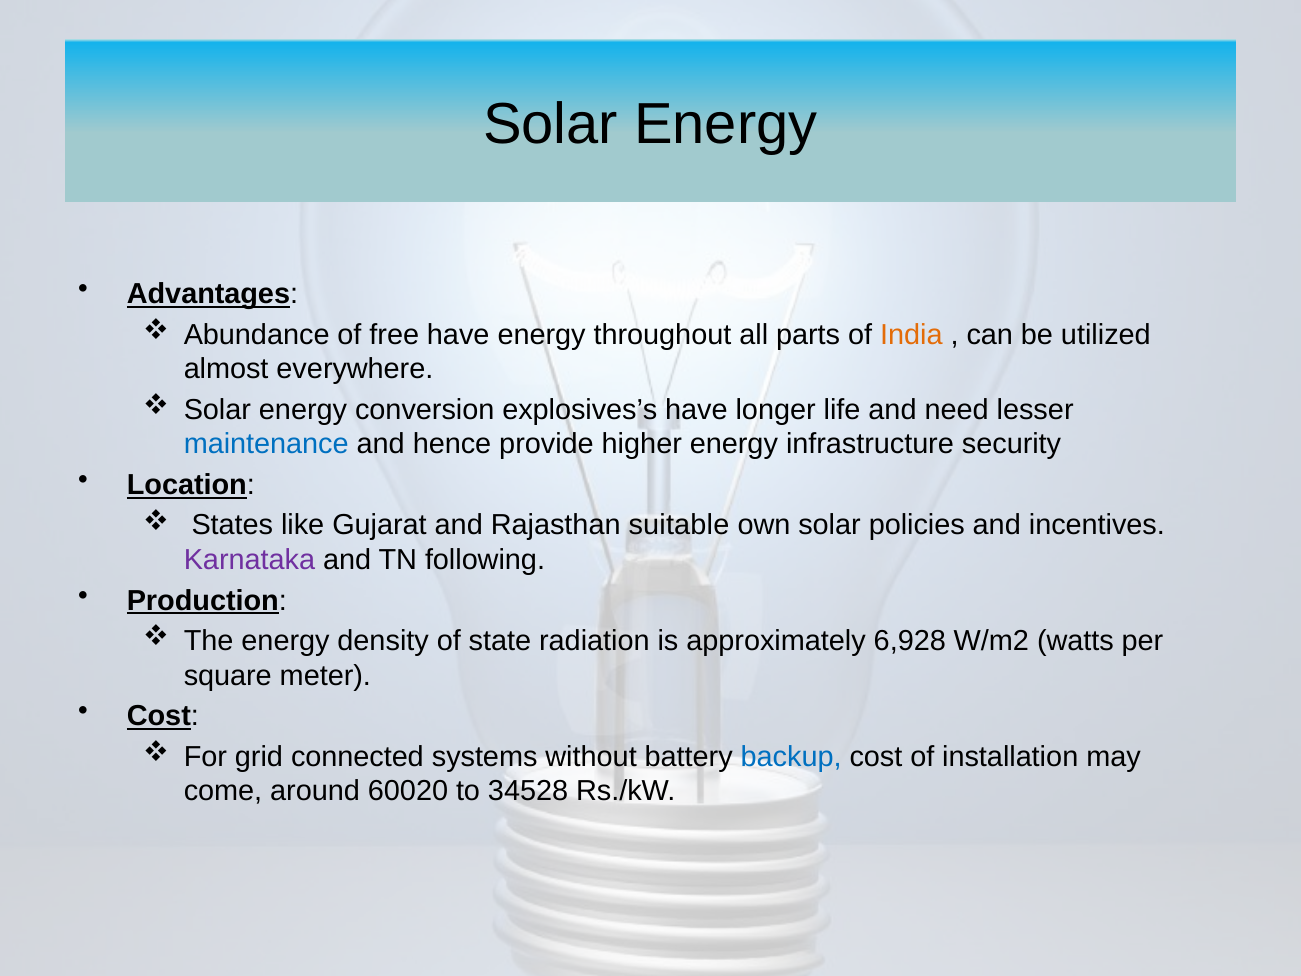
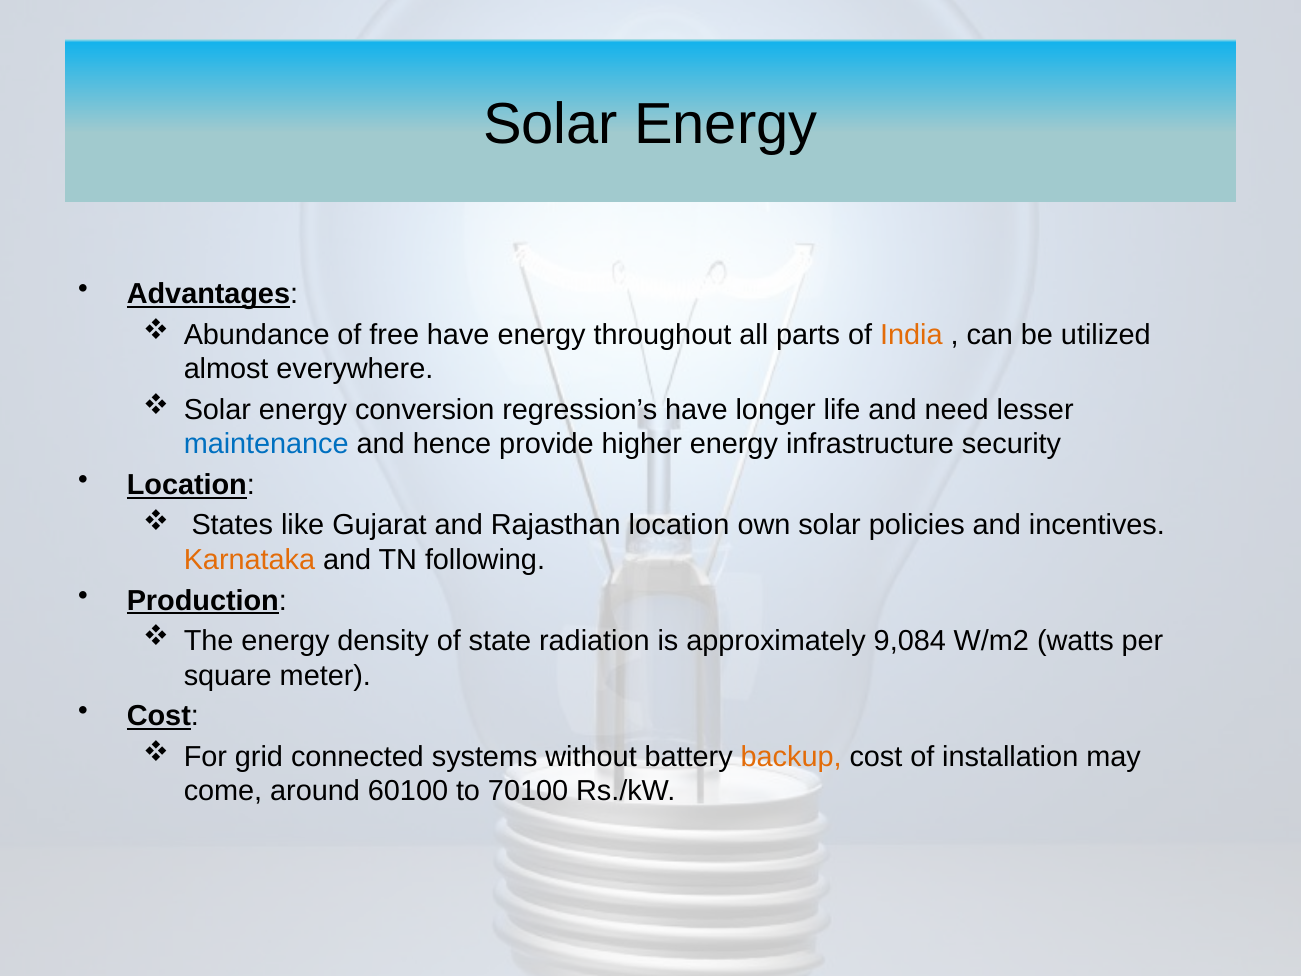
explosives’s: explosives’s -> regression’s
Rajasthan suitable: suitable -> location
Karnataka colour: purple -> orange
6,928: 6,928 -> 9,084
backup colour: blue -> orange
60020: 60020 -> 60100
34528: 34528 -> 70100
